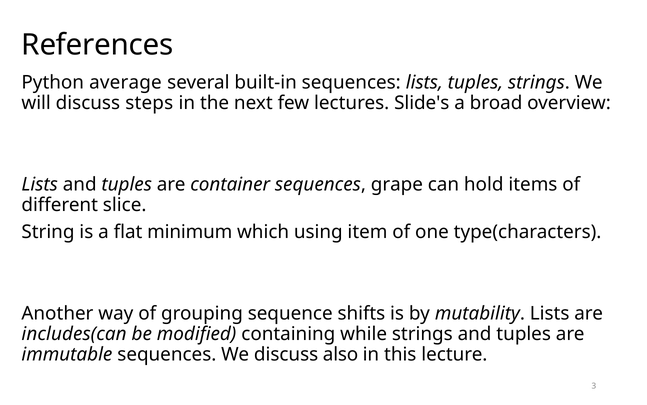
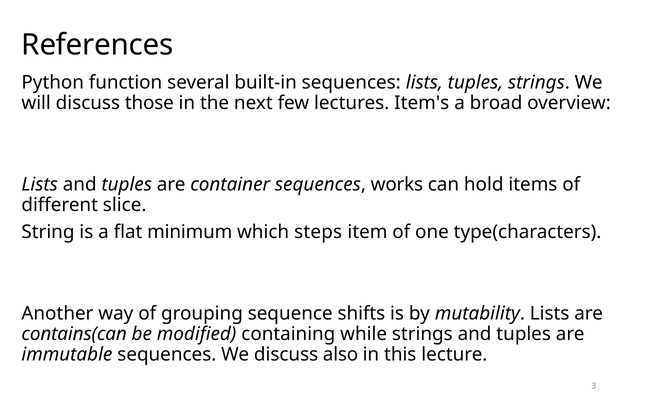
average: average -> function
steps: steps -> those
Slide's: Slide's -> Item's
grape: grape -> works
using: using -> steps
includes(can: includes(can -> contains(can
